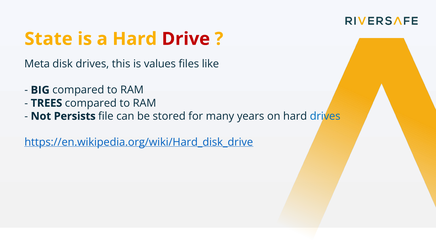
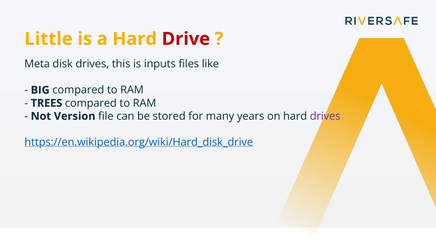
State: State -> Little
values: values -> inputs
Persists: Persists -> Version
drives at (325, 116) colour: blue -> purple
